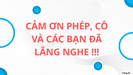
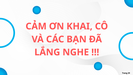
PHÉP: PHÉP -> KHAI
